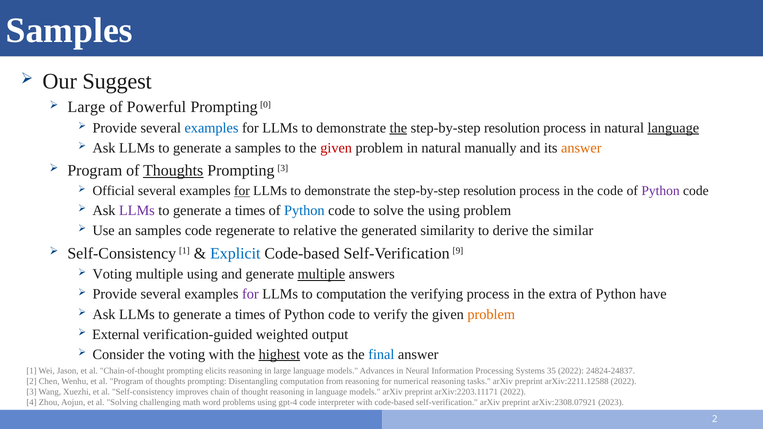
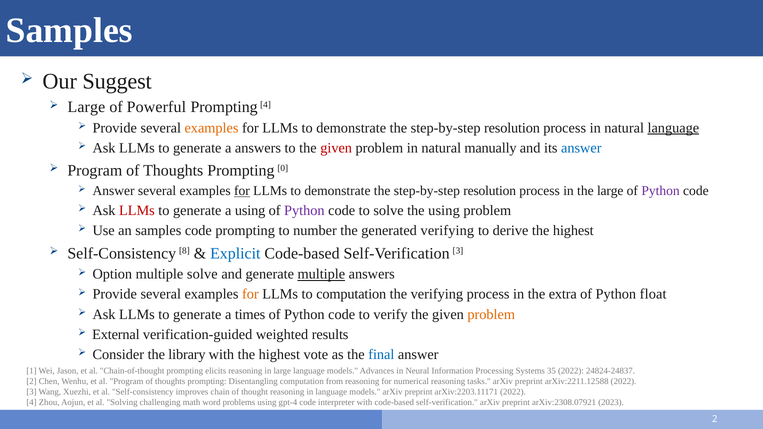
Prompting 0: 0 -> 4
examples at (212, 128) colour: blue -> orange
the at (398, 128) underline: present -> none
a samples: samples -> answers
answer at (581, 148) colour: orange -> blue
Thoughts at (173, 171) underline: present -> none
Prompting 3: 3 -> 0
Official at (114, 191): Official -> Answer
the code: code -> large
LLMs at (137, 211) colour: purple -> red
times at (250, 211): times -> using
Python at (304, 211) colour: blue -> purple
code regenerate: regenerate -> prompting
relative: relative -> number
generated similarity: similarity -> verifying
derive the similar: similar -> highest
Self-Consistency 1: 1 -> 8
Self-Verification 9: 9 -> 3
Voting at (112, 274): Voting -> Option
multiple using: using -> solve
for at (250, 294) colour: purple -> orange
have: have -> float
output: output -> results
the voting: voting -> library
highest at (279, 354) underline: present -> none
